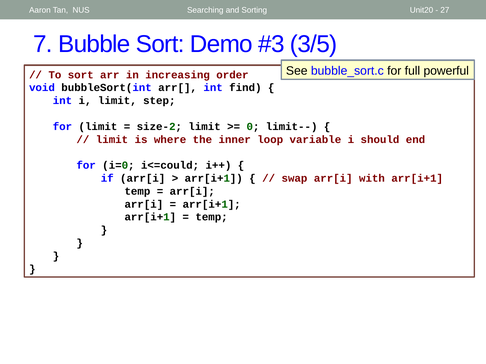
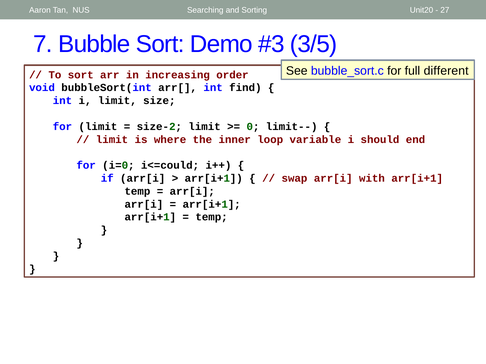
powerful: powerful -> different
step: step -> size
